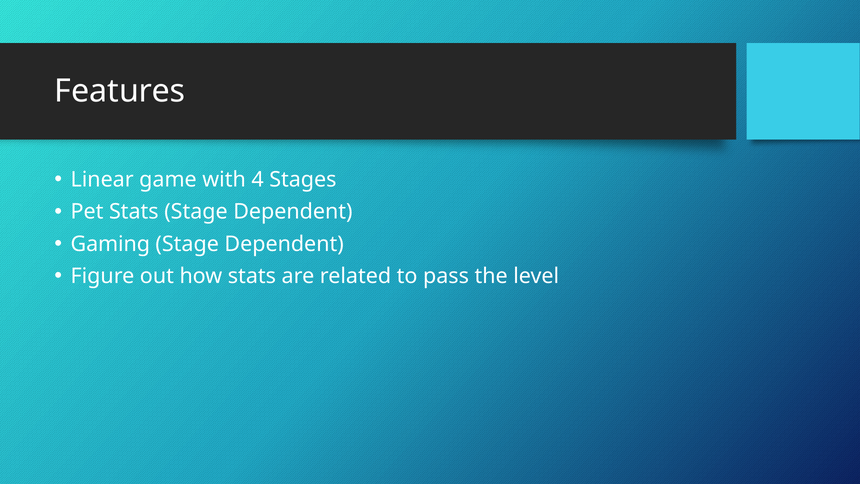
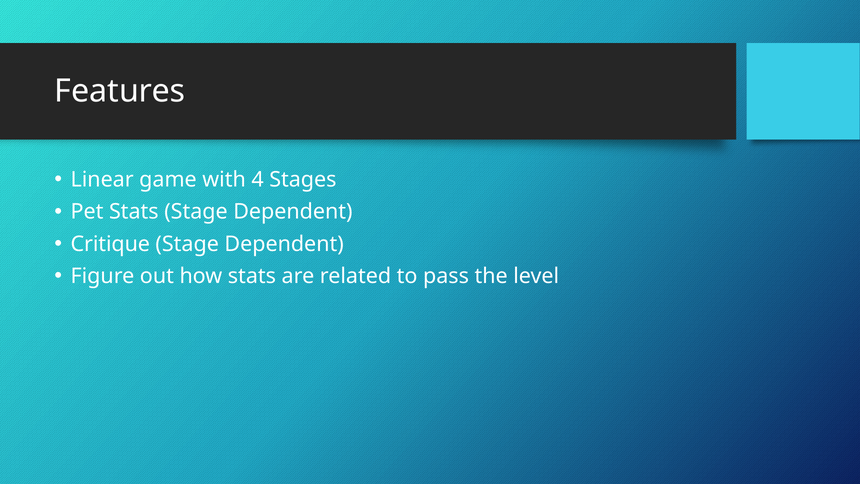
Gaming: Gaming -> Critique
